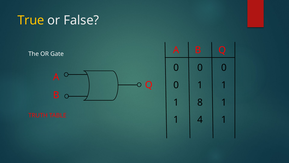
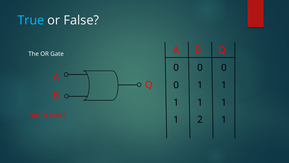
True colour: yellow -> light blue
8 at (200, 102): 8 -> 1
4: 4 -> 2
